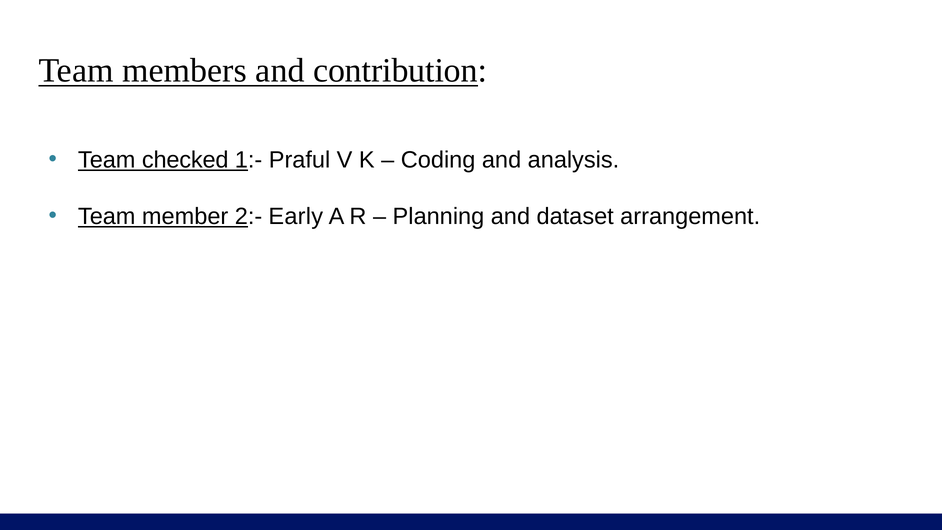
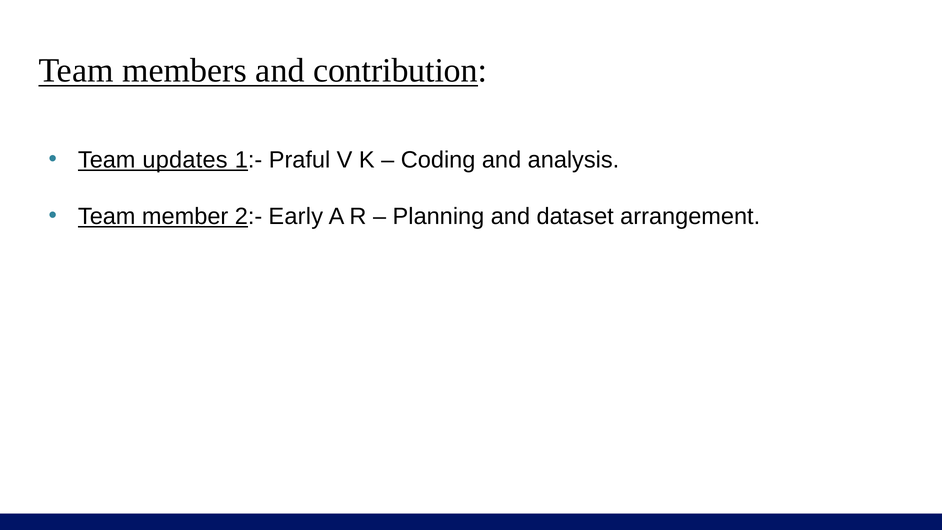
checked: checked -> updates
